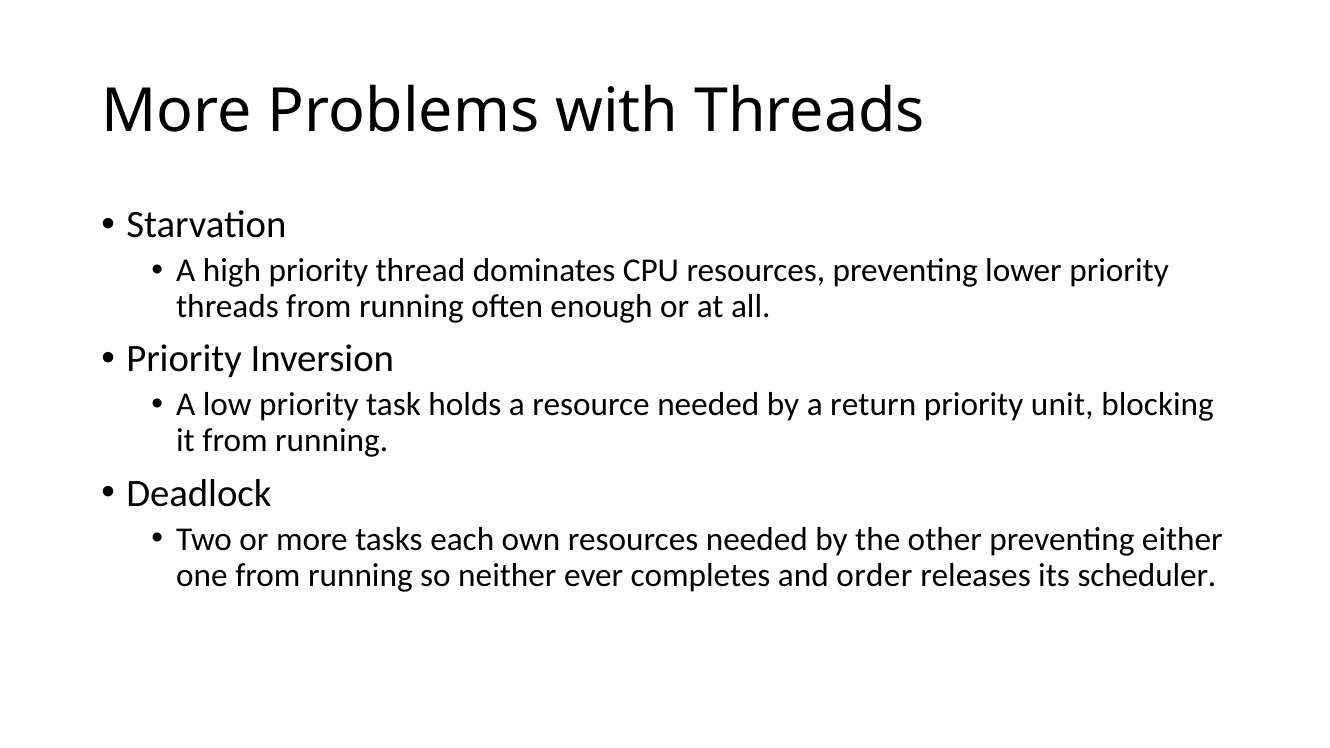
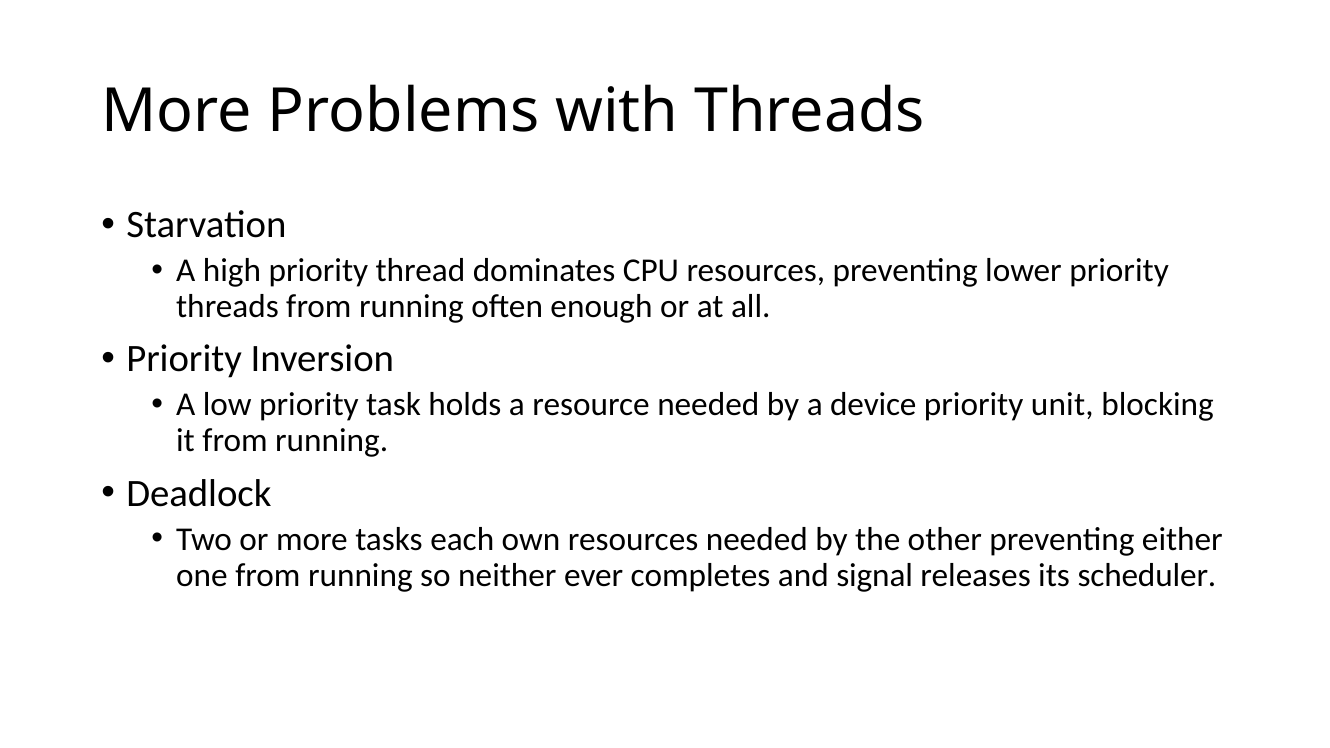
return: return -> device
order: order -> signal
